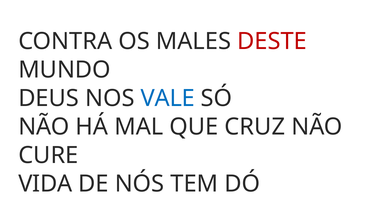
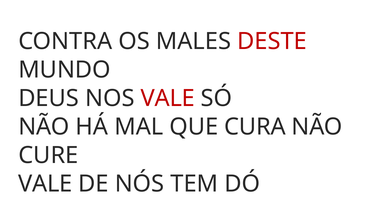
VALE at (168, 98) colour: blue -> red
CRUZ: CRUZ -> CURA
VIDA at (45, 183): VIDA -> VALE
